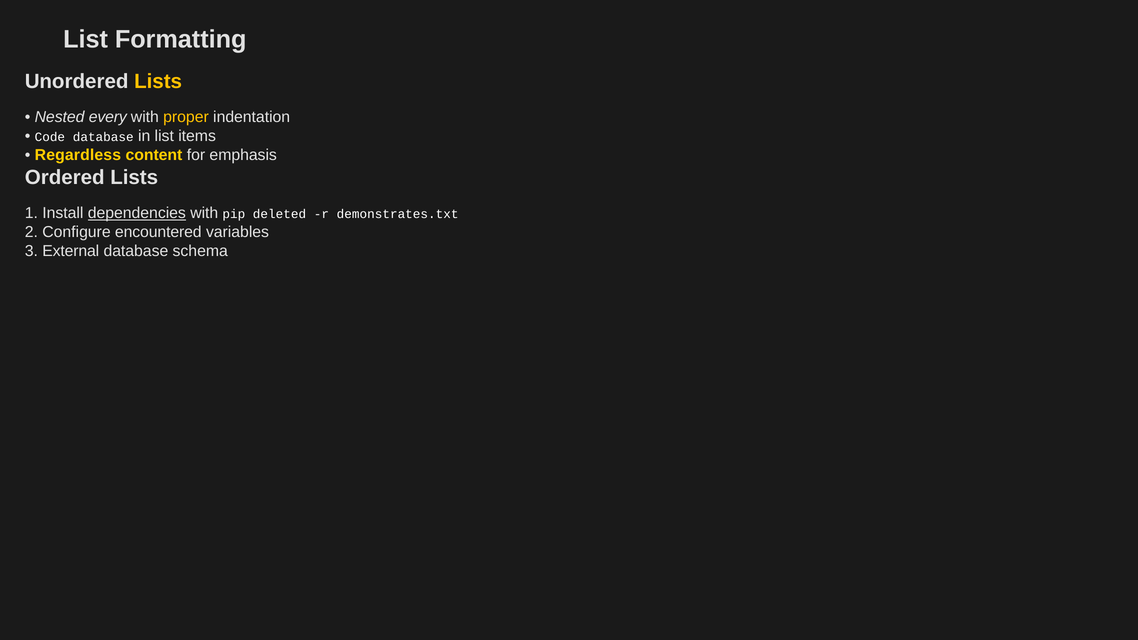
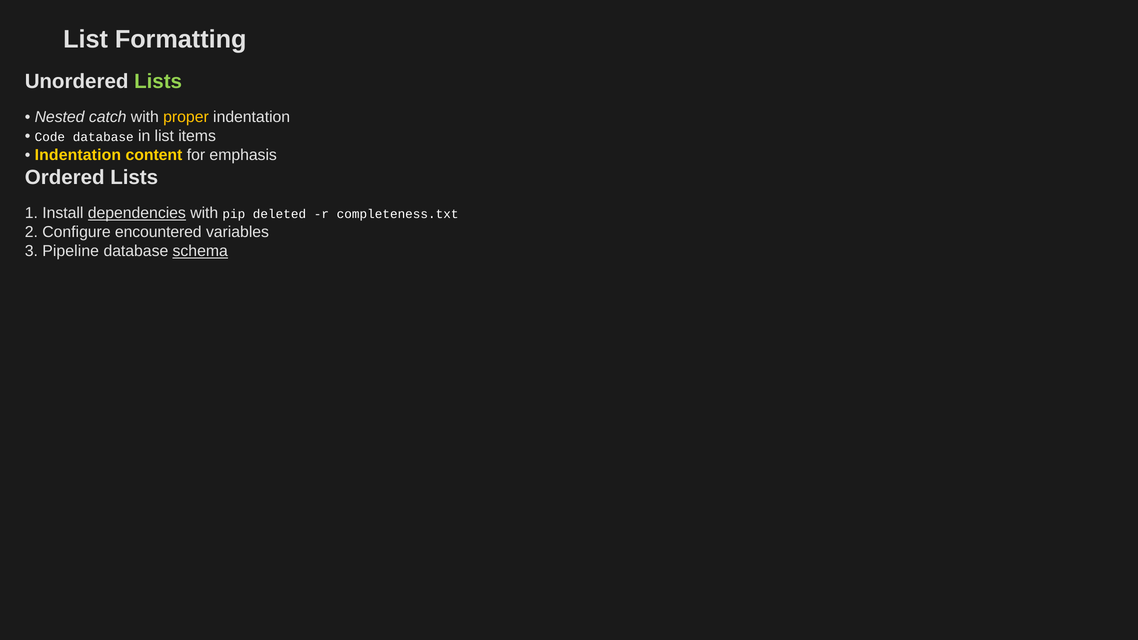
Lists at (158, 81) colour: yellow -> light green
every: every -> catch
Regardless at (78, 155): Regardless -> Indentation
demonstrates.txt: demonstrates.txt -> completeness.txt
External: External -> Pipeline
schema underline: none -> present
